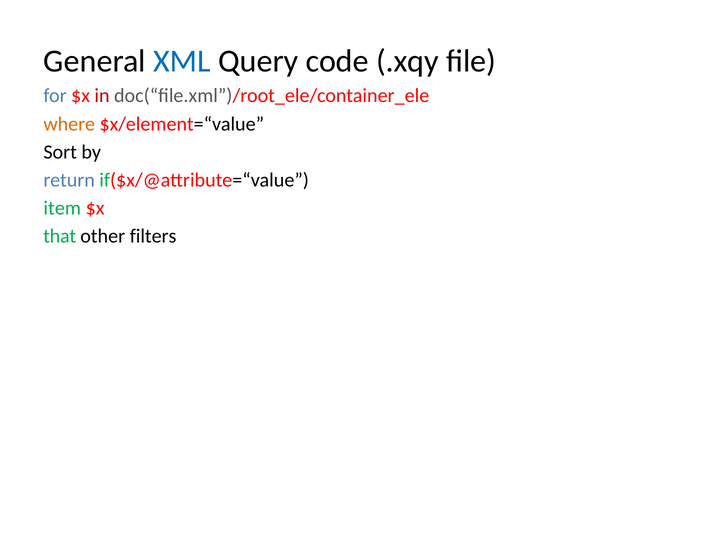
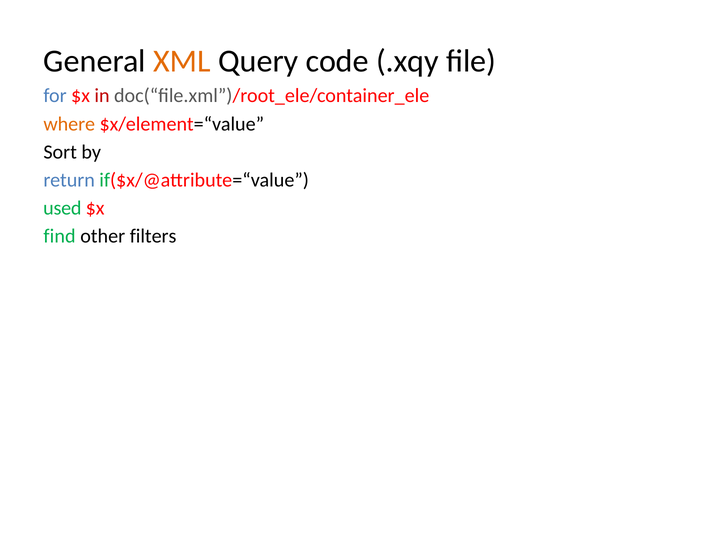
XML colour: blue -> orange
item: item -> used
that: that -> find
